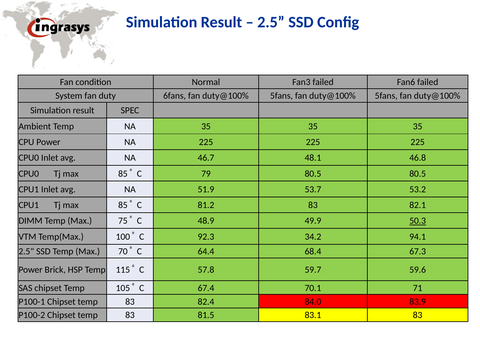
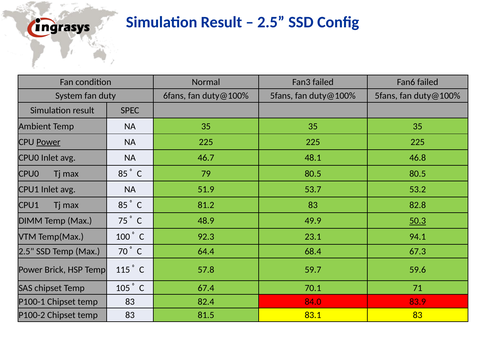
Power at (48, 142) underline: none -> present
82.1: 82.1 -> 82.8
34.2: 34.2 -> 23.1
